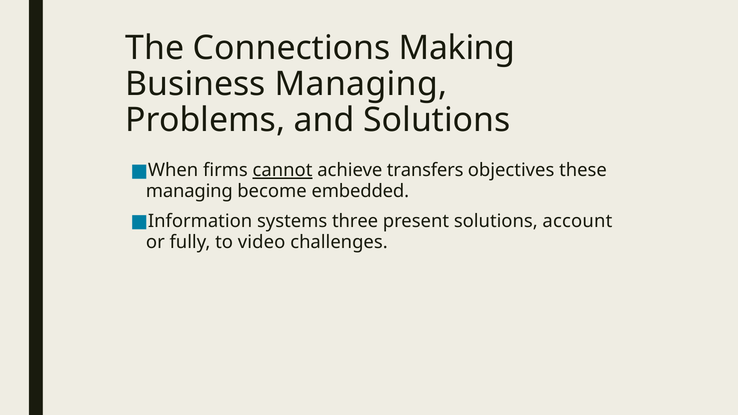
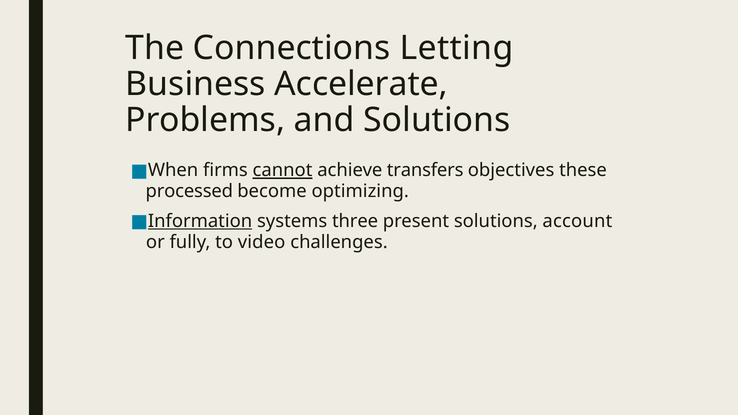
Making: Making -> Letting
Business Managing: Managing -> Accelerate
managing at (189, 191): managing -> processed
embedded: embedded -> optimizing
Information underline: none -> present
